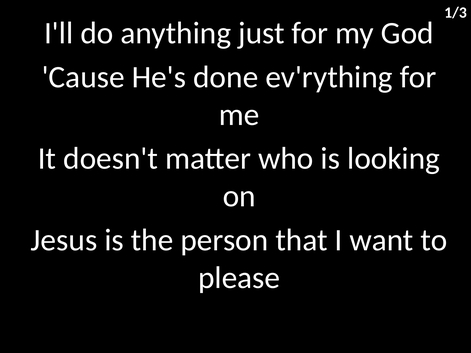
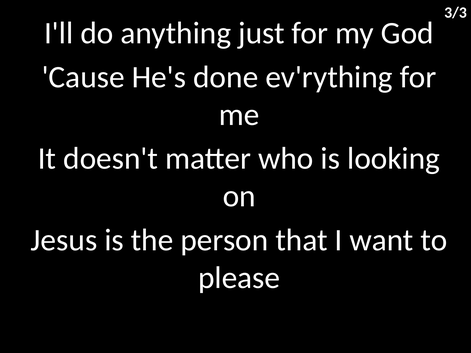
1/3: 1/3 -> 3/3
